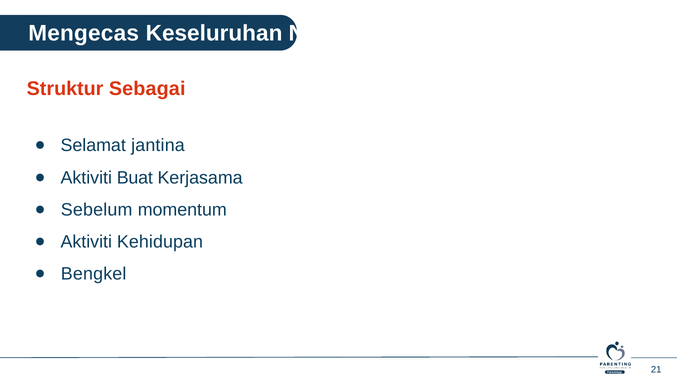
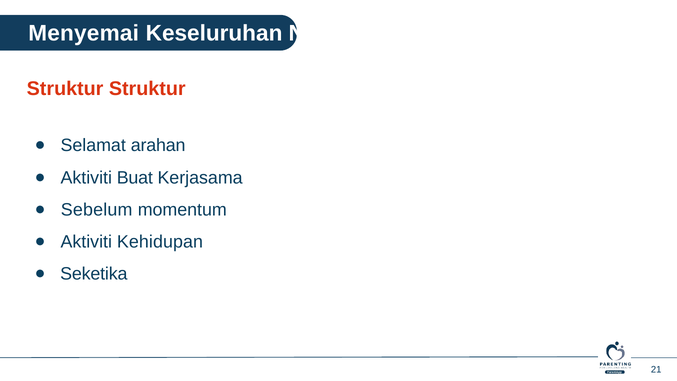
Mengecas: Mengecas -> Menyemai
Struktur Sebagai: Sebagai -> Struktur
jantina: jantina -> arahan
Bengkel: Bengkel -> Seketika
